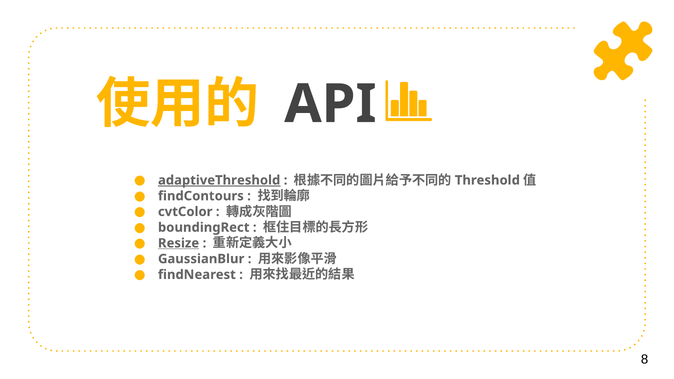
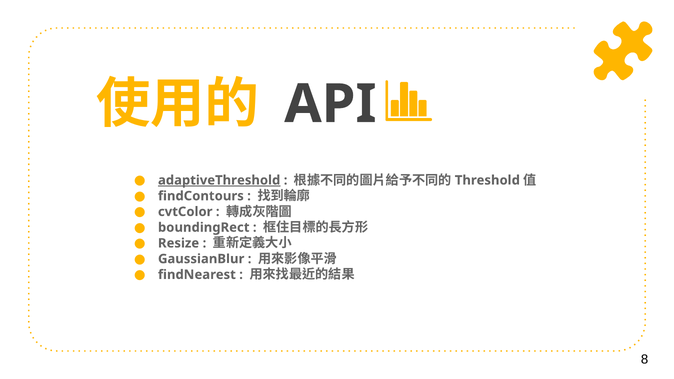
Resize underline: present -> none
